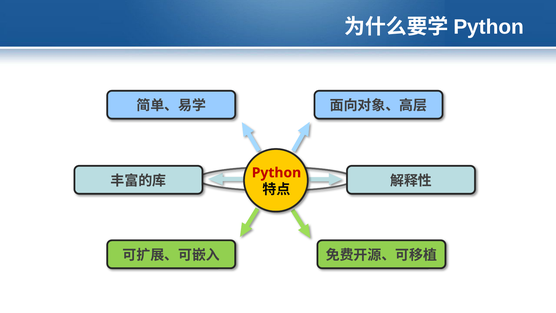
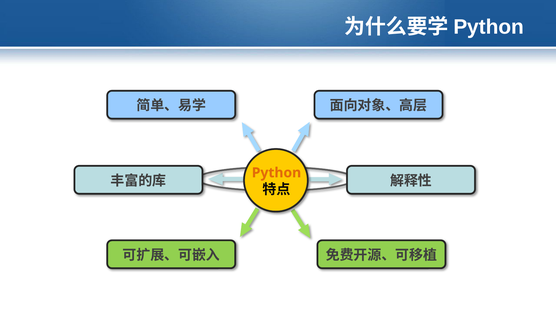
Python at (276, 173) colour: red -> orange
